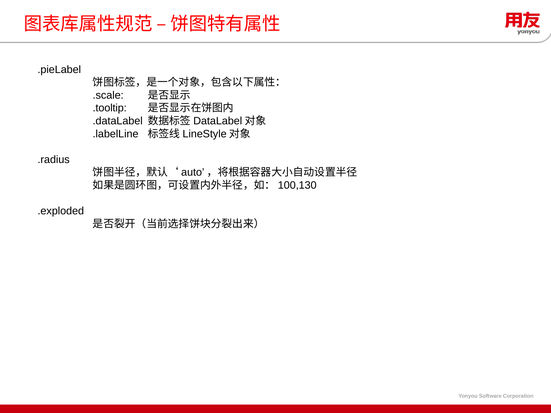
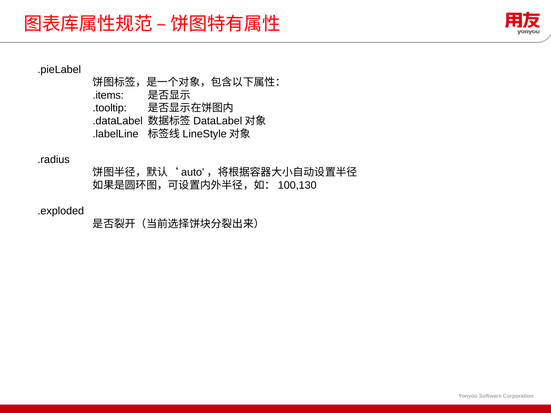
.scale: .scale -> .items
